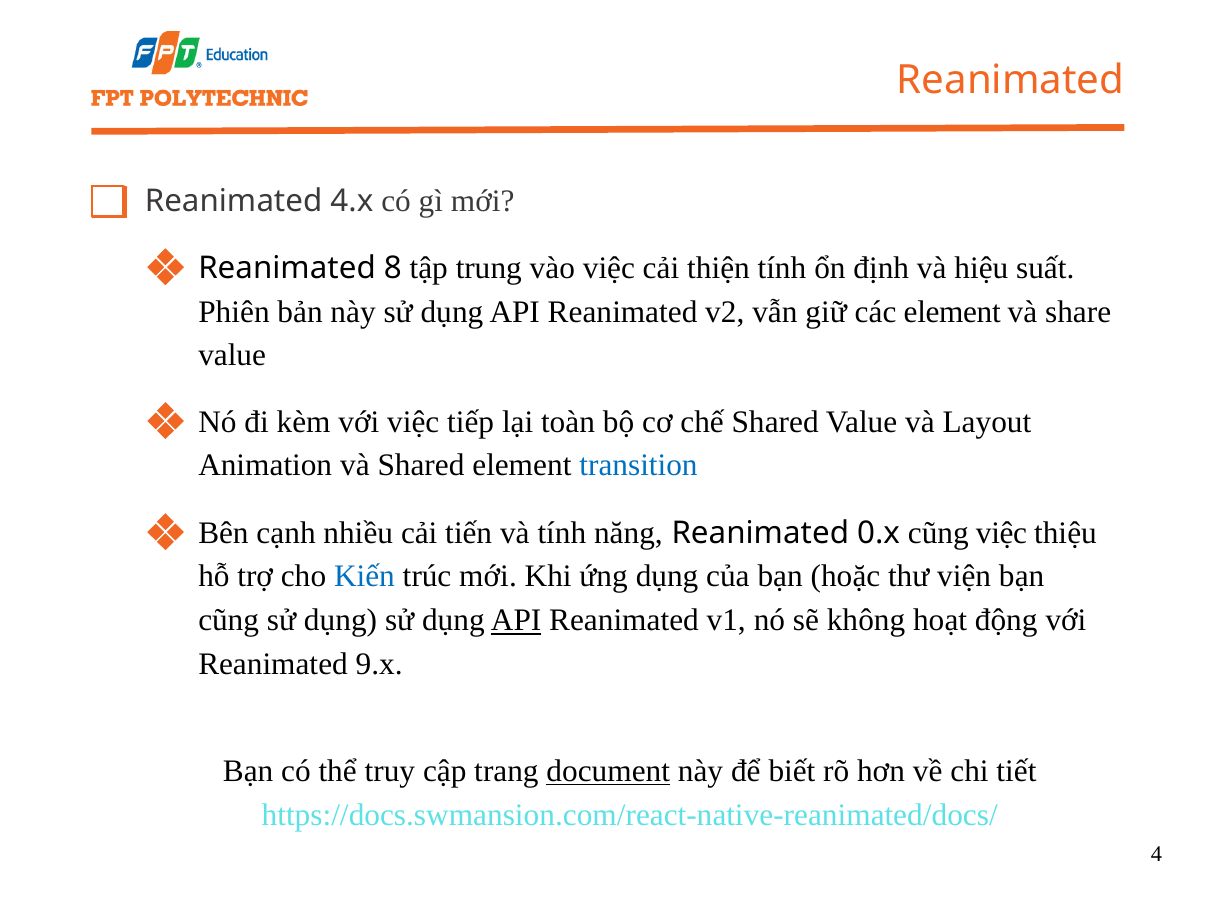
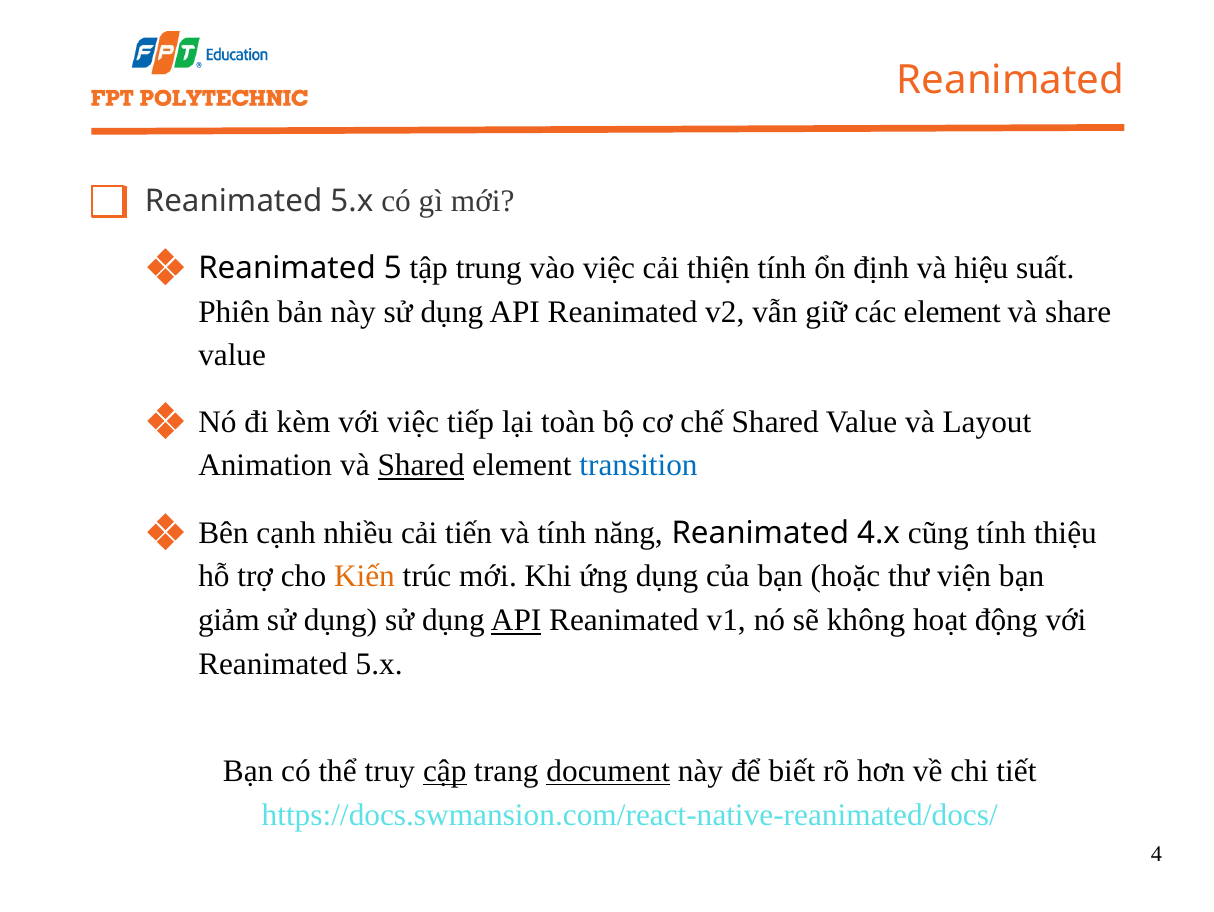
4.x at (352, 201): 4.x -> 5.x
8: 8 -> 5
Shared at (421, 466) underline: none -> present
0.x: 0.x -> 4.x
cũng việc: việc -> tính
Kiến colour: blue -> orange
cũng at (229, 620): cũng -> giảm
9.x at (379, 664): 9.x -> 5.x
cập underline: none -> present
